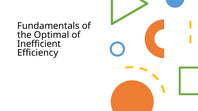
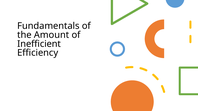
Optimal: Optimal -> Amount
